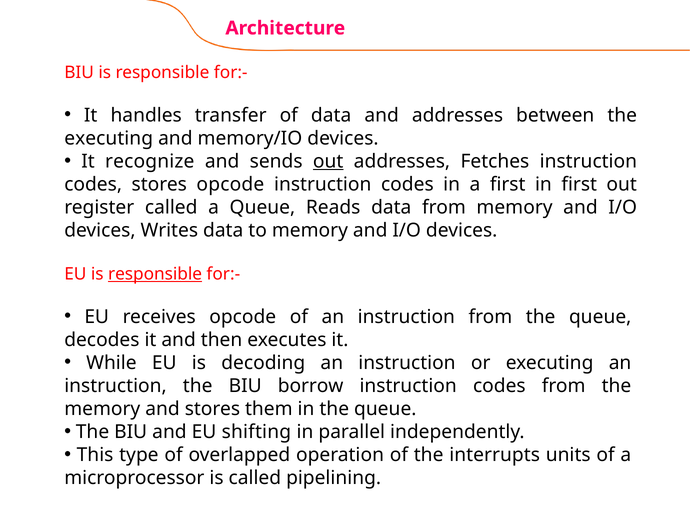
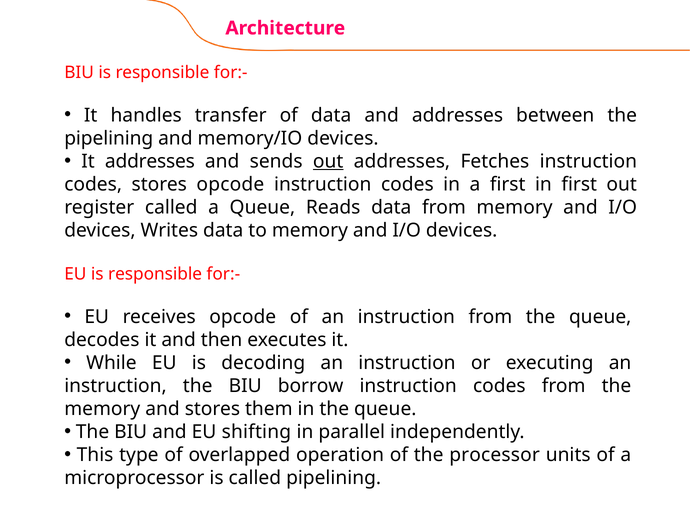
executing at (109, 138): executing -> pipelining
It recognize: recognize -> addresses
responsible at (155, 274) underline: present -> none
interrupts: interrupts -> processor
